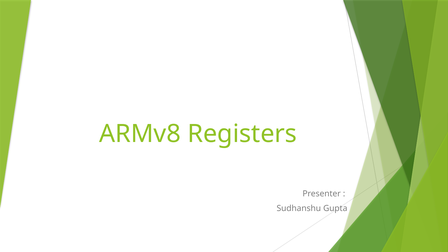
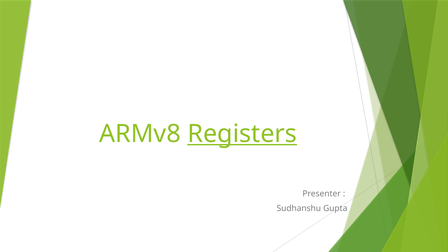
Registers underline: none -> present
